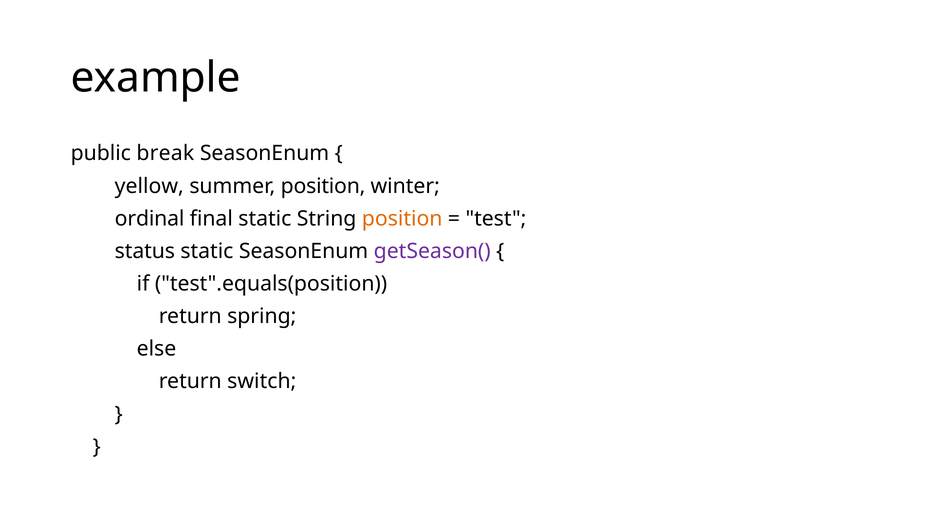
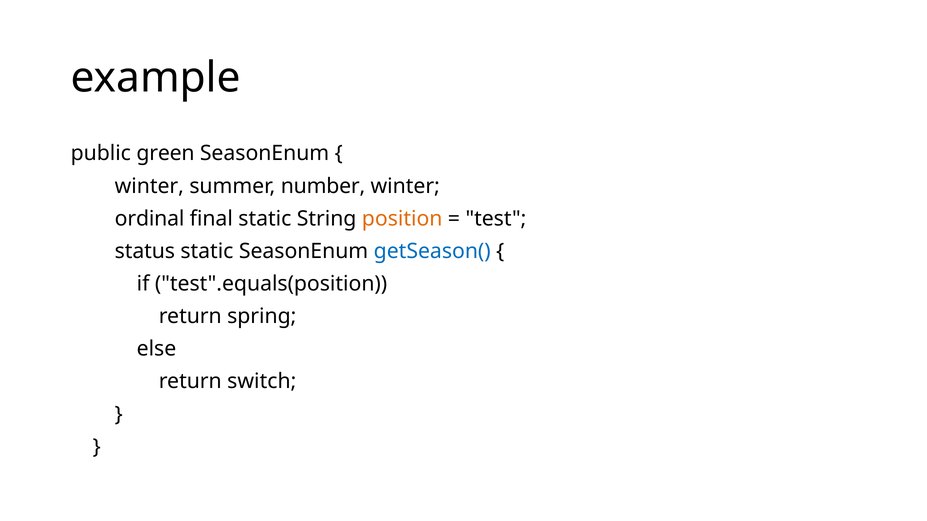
break: break -> green
yellow at (149, 186): yellow -> winter
summer position: position -> number
getSeason( colour: purple -> blue
